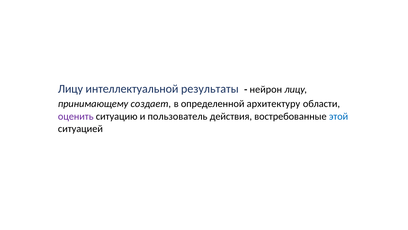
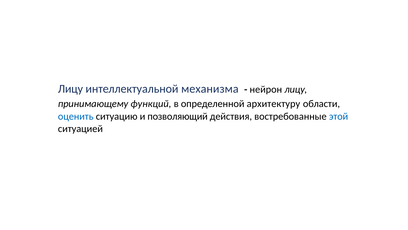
результаты: результаты -> механизма
создает: создает -> функций
оценить colour: purple -> blue
пользователь: пользователь -> позволяющий
